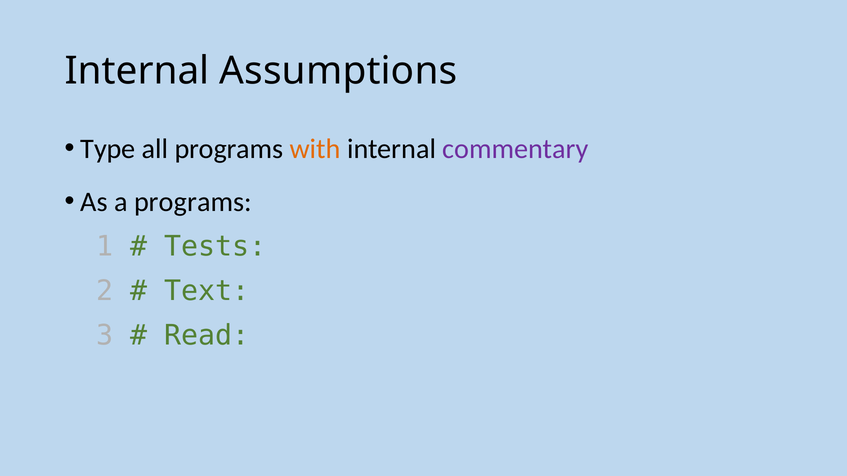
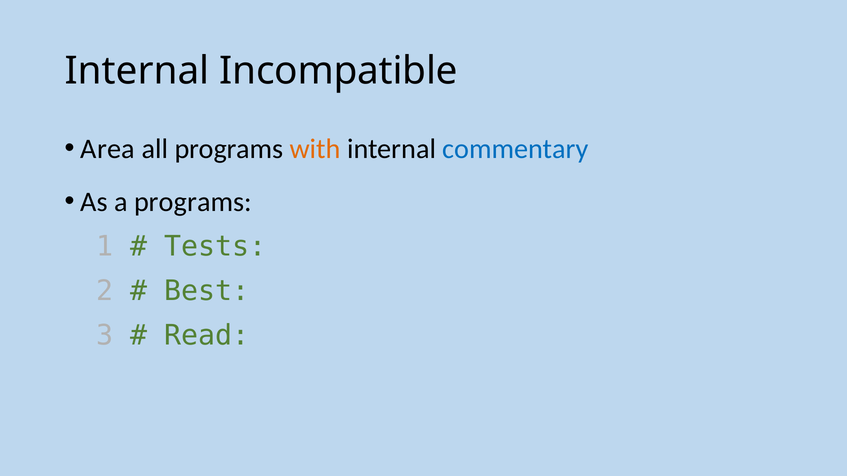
Assumptions: Assumptions -> Incompatible
Type: Type -> Area
commentary colour: purple -> blue
Text: Text -> Best
